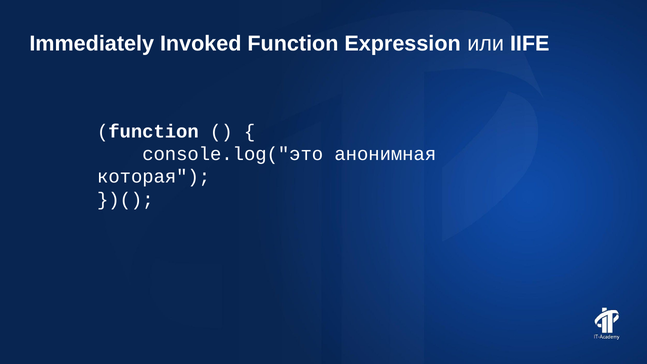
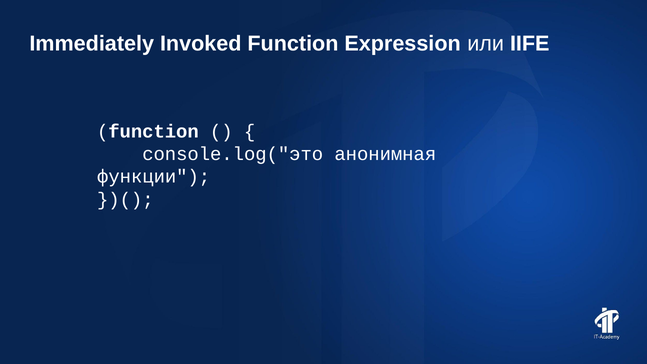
которая: которая -> функции
